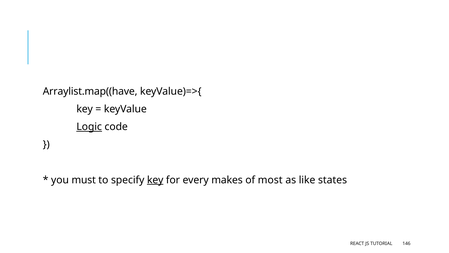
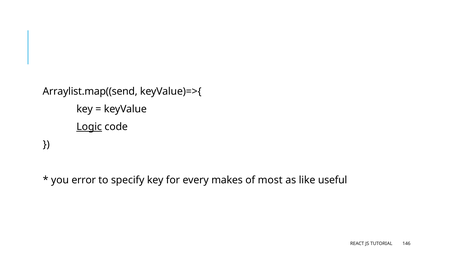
Arraylist.map((have: Arraylist.map((have -> Arraylist.map((send
must: must -> error
key at (155, 180) underline: present -> none
states: states -> useful
